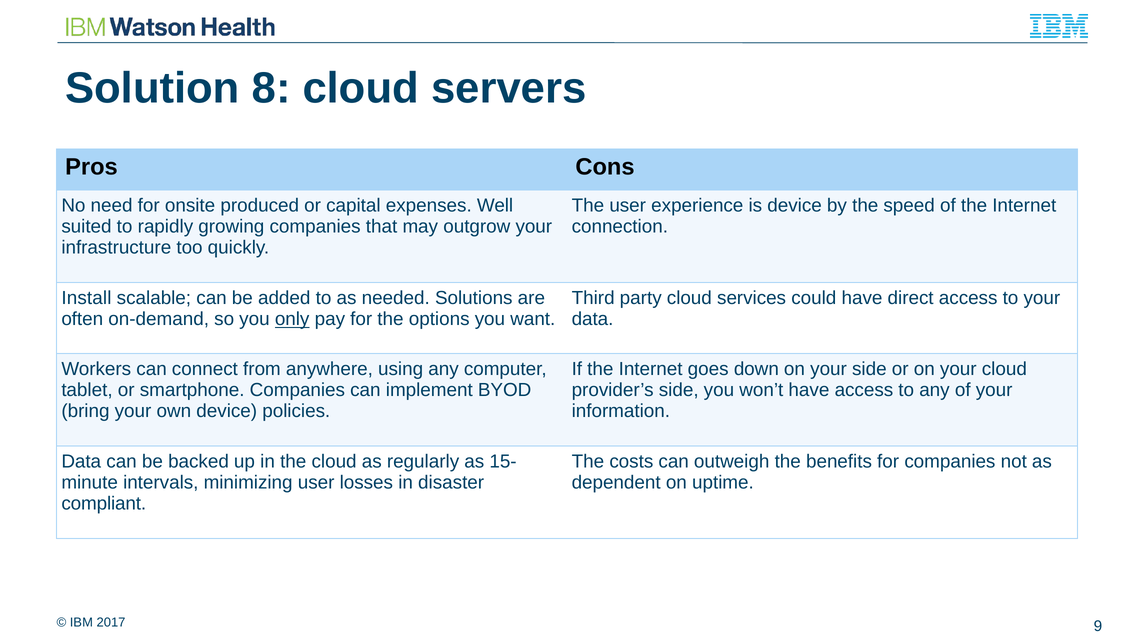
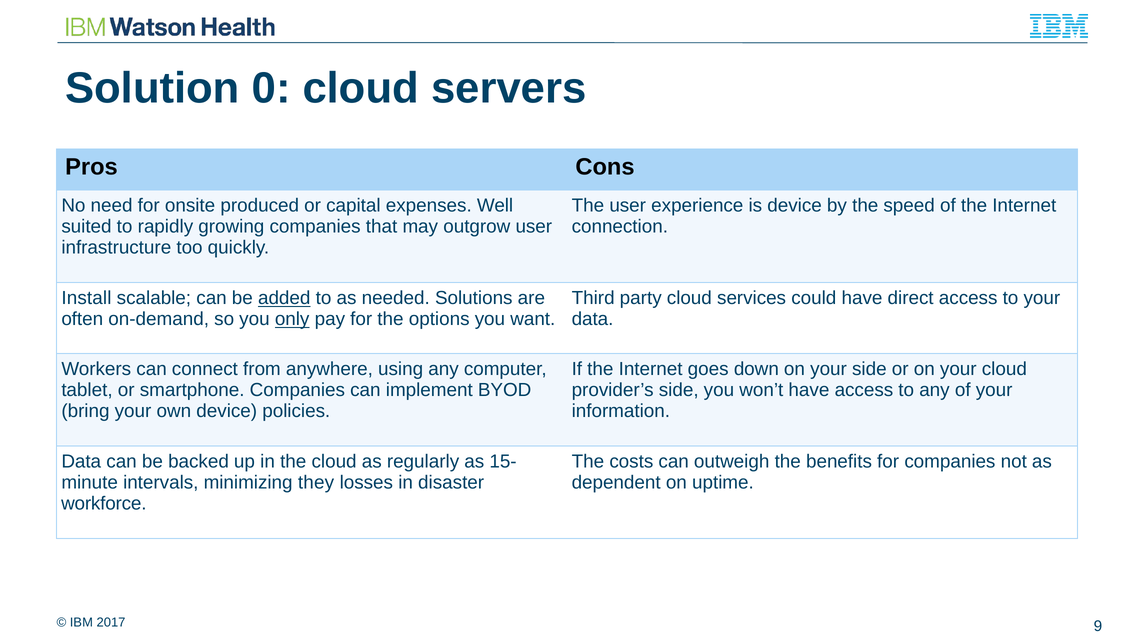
8: 8 -> 0
outgrow your: your -> user
added underline: none -> present
minimizing user: user -> they
compliant: compliant -> workforce
